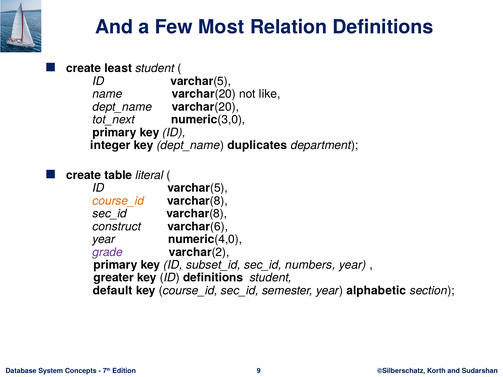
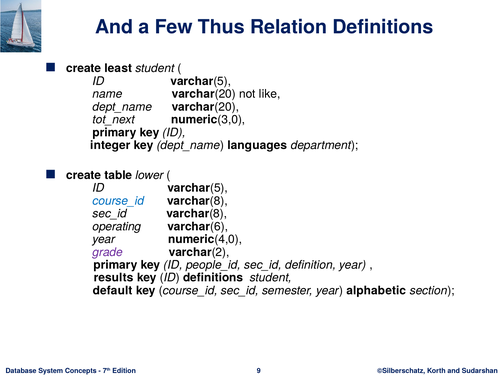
Most: Most -> Thus
duplicates: duplicates -> languages
literal: literal -> lower
course_id at (118, 201) colour: orange -> blue
construct: construct -> operating
subset_id: subset_id -> people_id
numbers: numbers -> definition
greater: greater -> results
